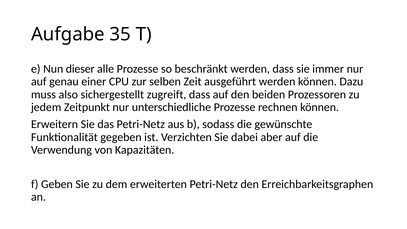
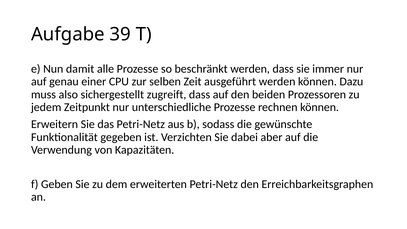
35: 35 -> 39
dieser: dieser -> damit
